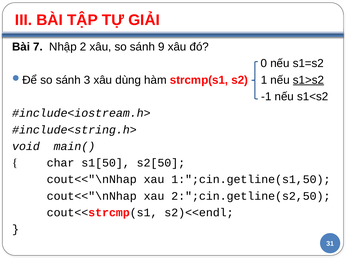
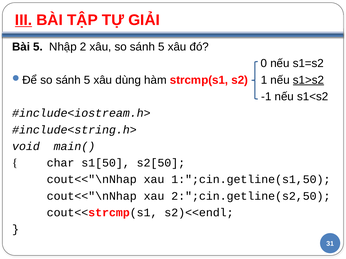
III underline: none -> present
Bài 7: 7 -> 5
xâu so sánh 9: 9 -> 5
3 at (87, 80): 3 -> 5
